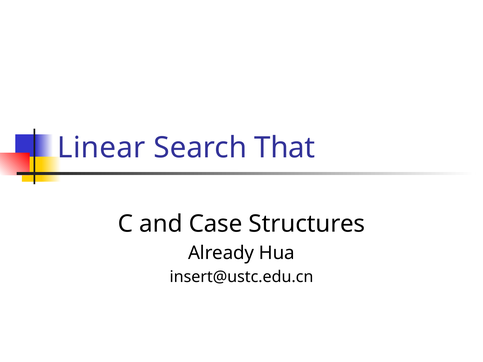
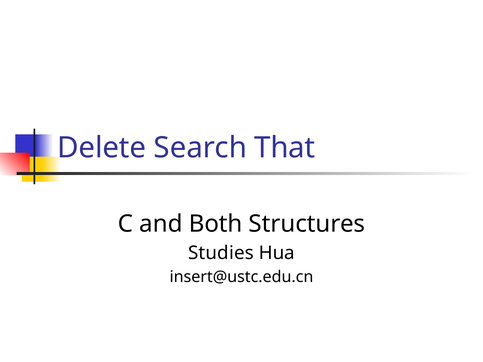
Linear: Linear -> Delete
Case: Case -> Both
Already: Already -> Studies
